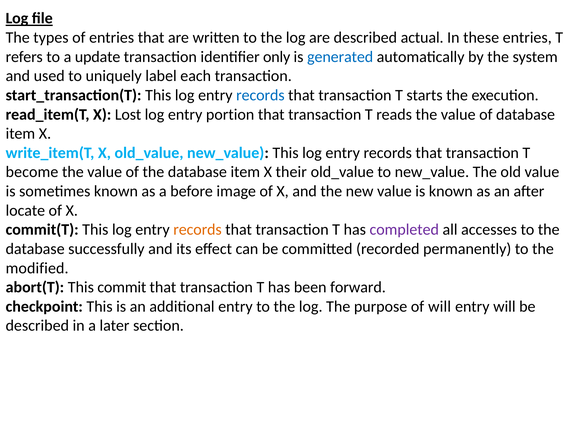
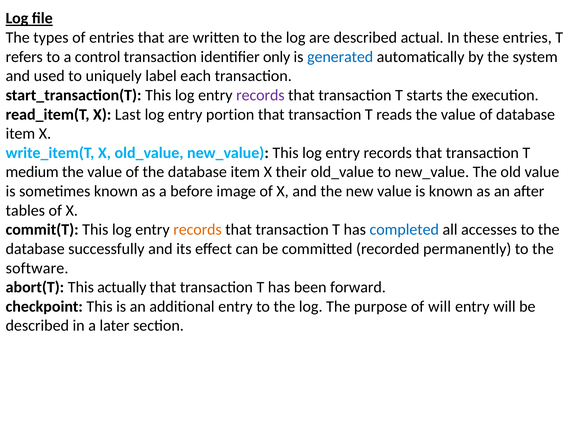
update: update -> control
records at (260, 95) colour: blue -> purple
Lost: Lost -> Last
become: become -> medium
locate: locate -> tables
completed colour: purple -> blue
modified: modified -> software
commit: commit -> actually
